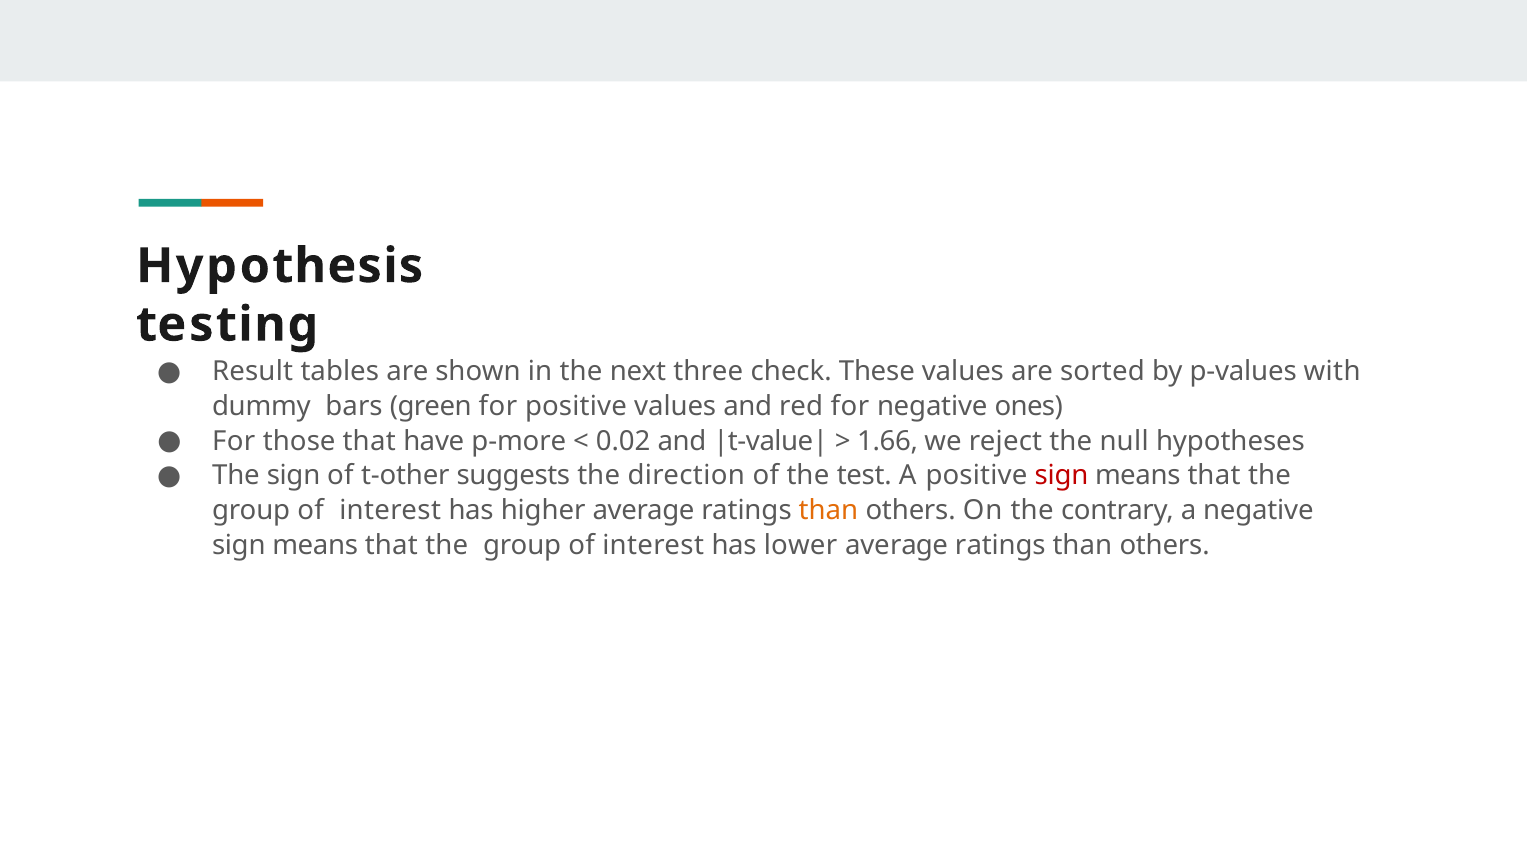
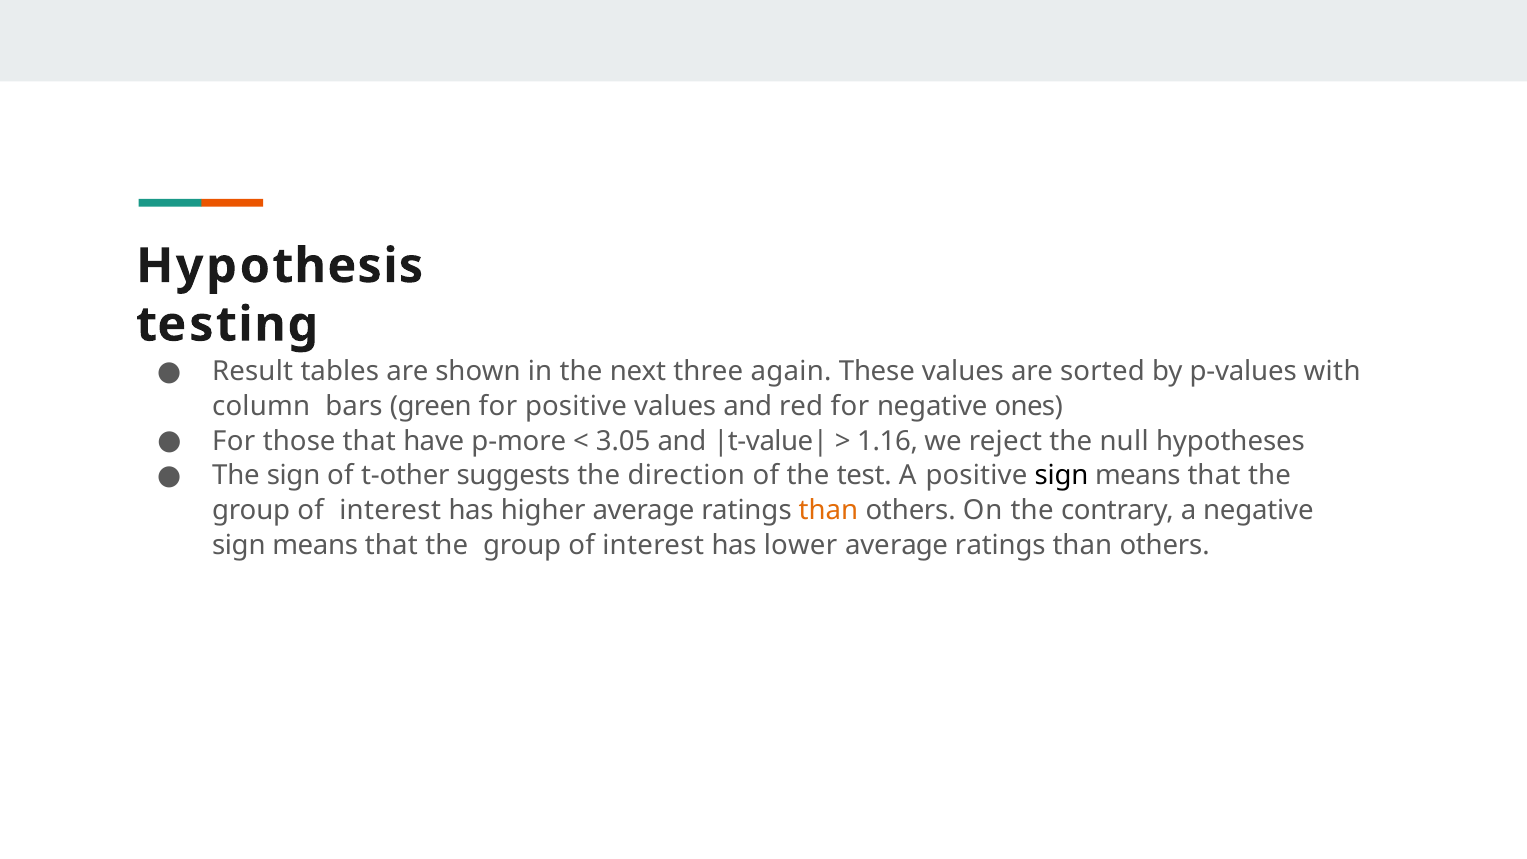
check: check -> again
dummy: dummy -> column
0.02: 0.02 -> 3.05
1.66: 1.66 -> 1.16
sign at (1062, 476) colour: red -> black
